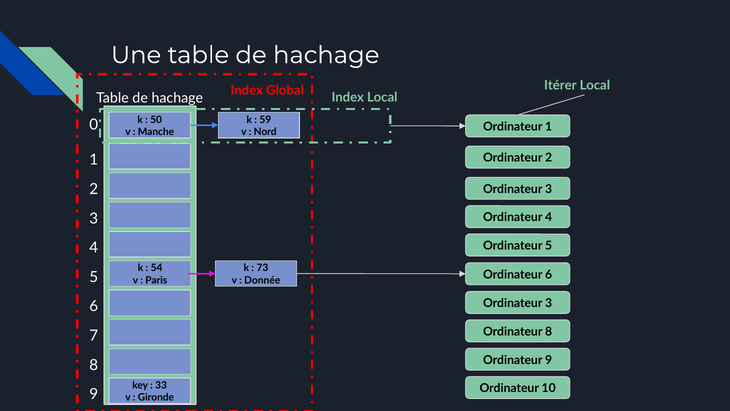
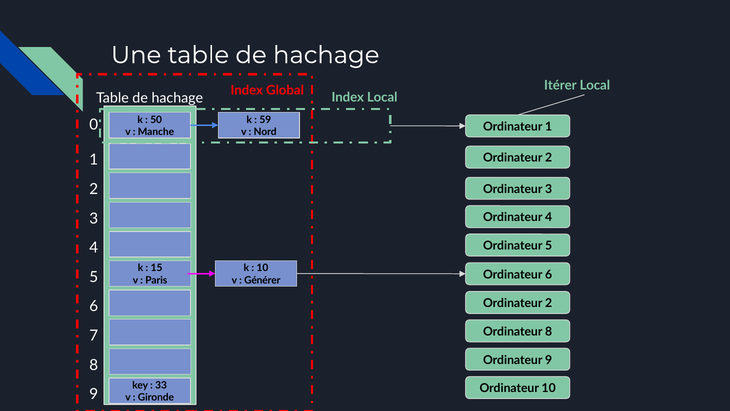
54: 54 -> 15
73 at (262, 268): 73 -> 10
Donnée: Donnée -> Générer
3 at (549, 303): 3 -> 2
